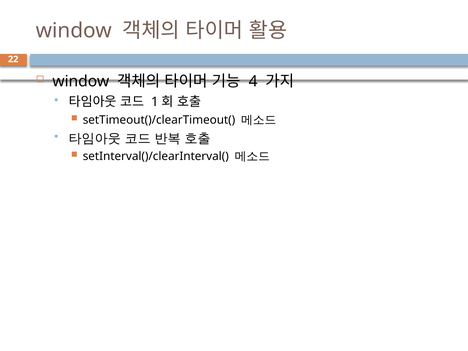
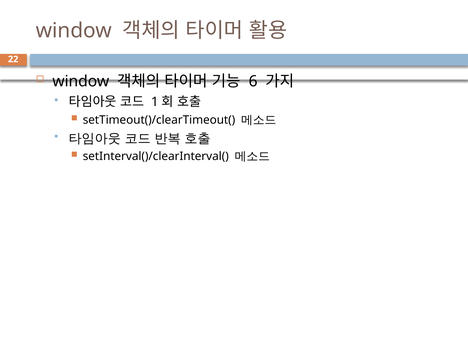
4: 4 -> 6
